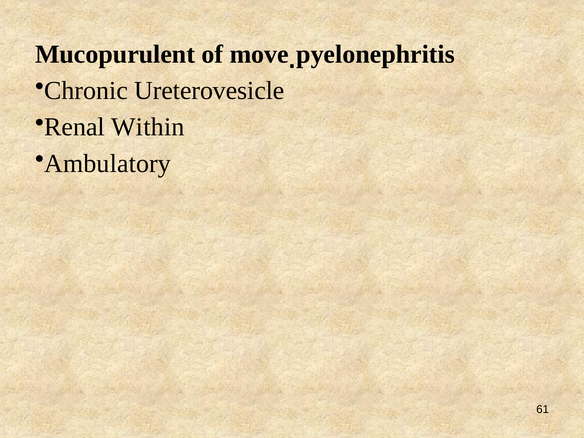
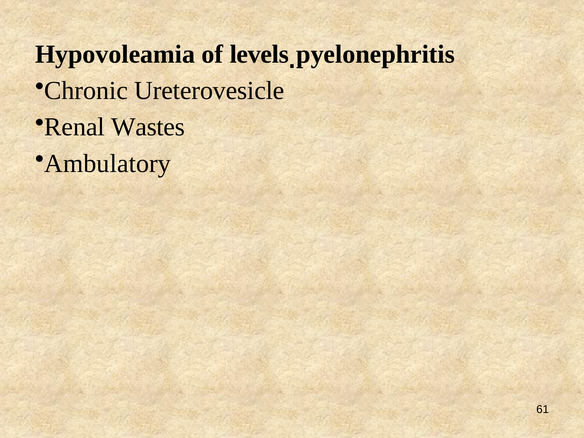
Mucopurulent: Mucopurulent -> Hypovoleamia
move: move -> levels
Within: Within -> Wastes
